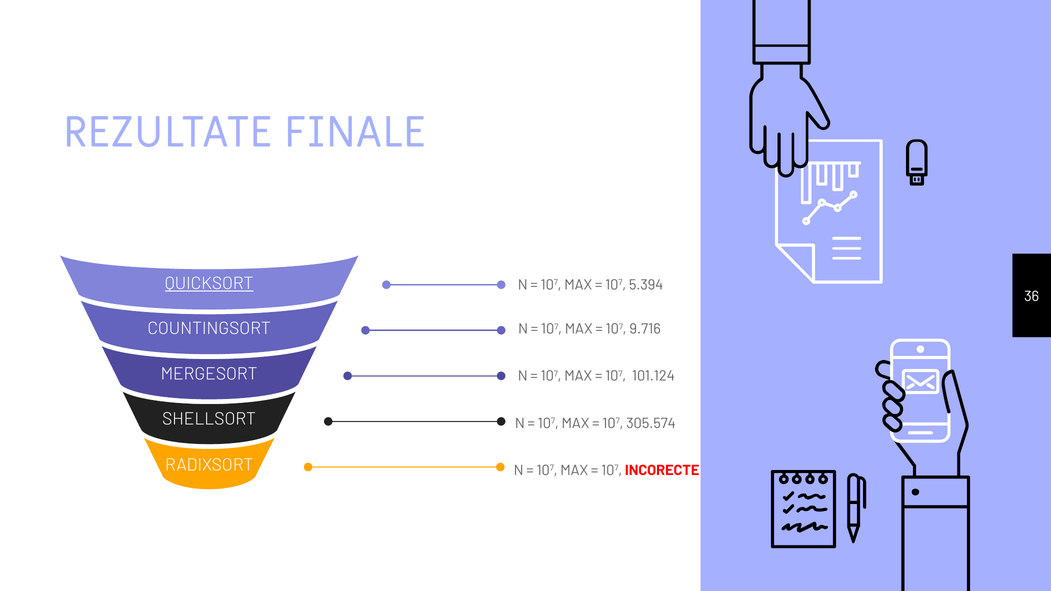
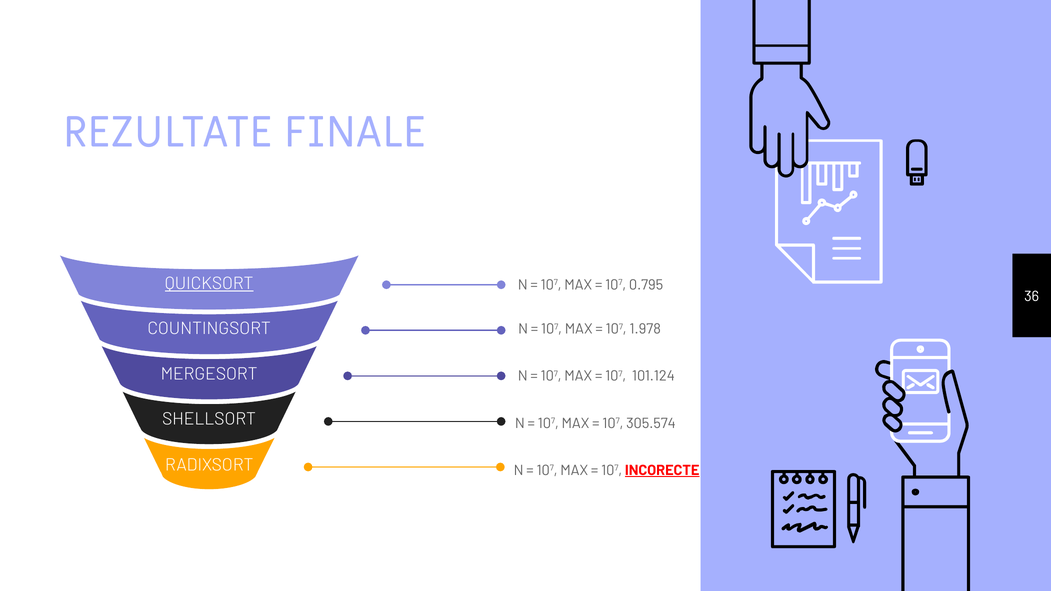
5.394: 5.394 -> 0.795
9.716: 9.716 -> 1.978
INCORECTE underline: none -> present
